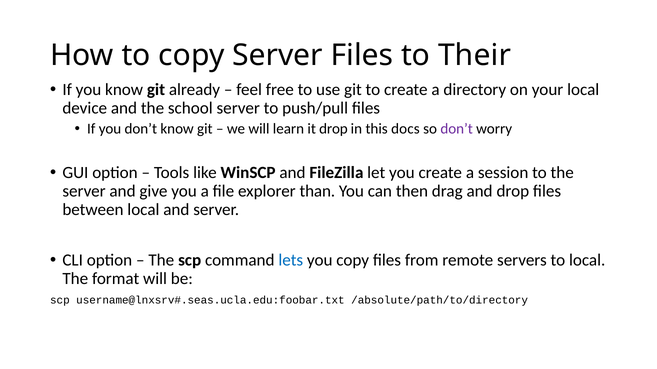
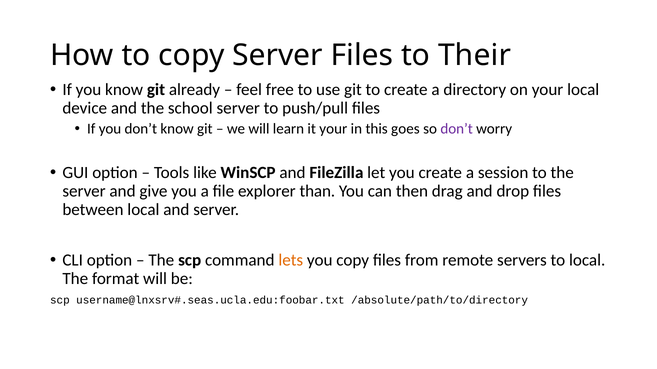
it drop: drop -> your
docs: docs -> goes
lets colour: blue -> orange
